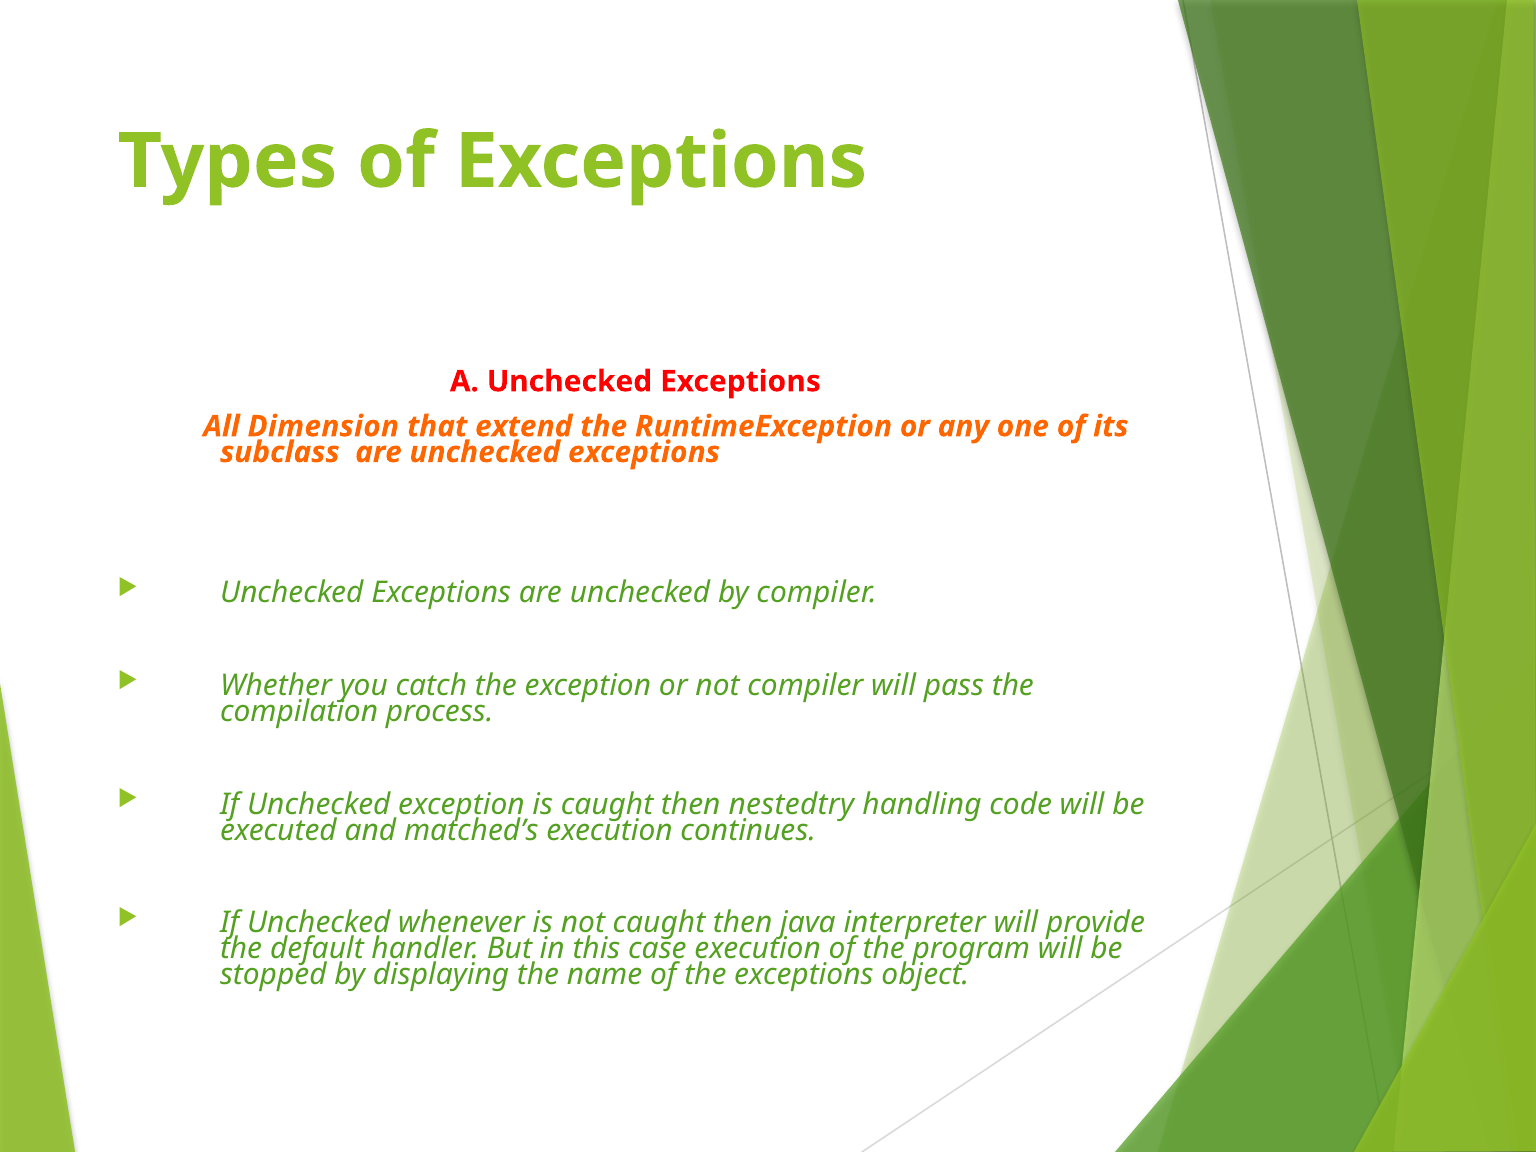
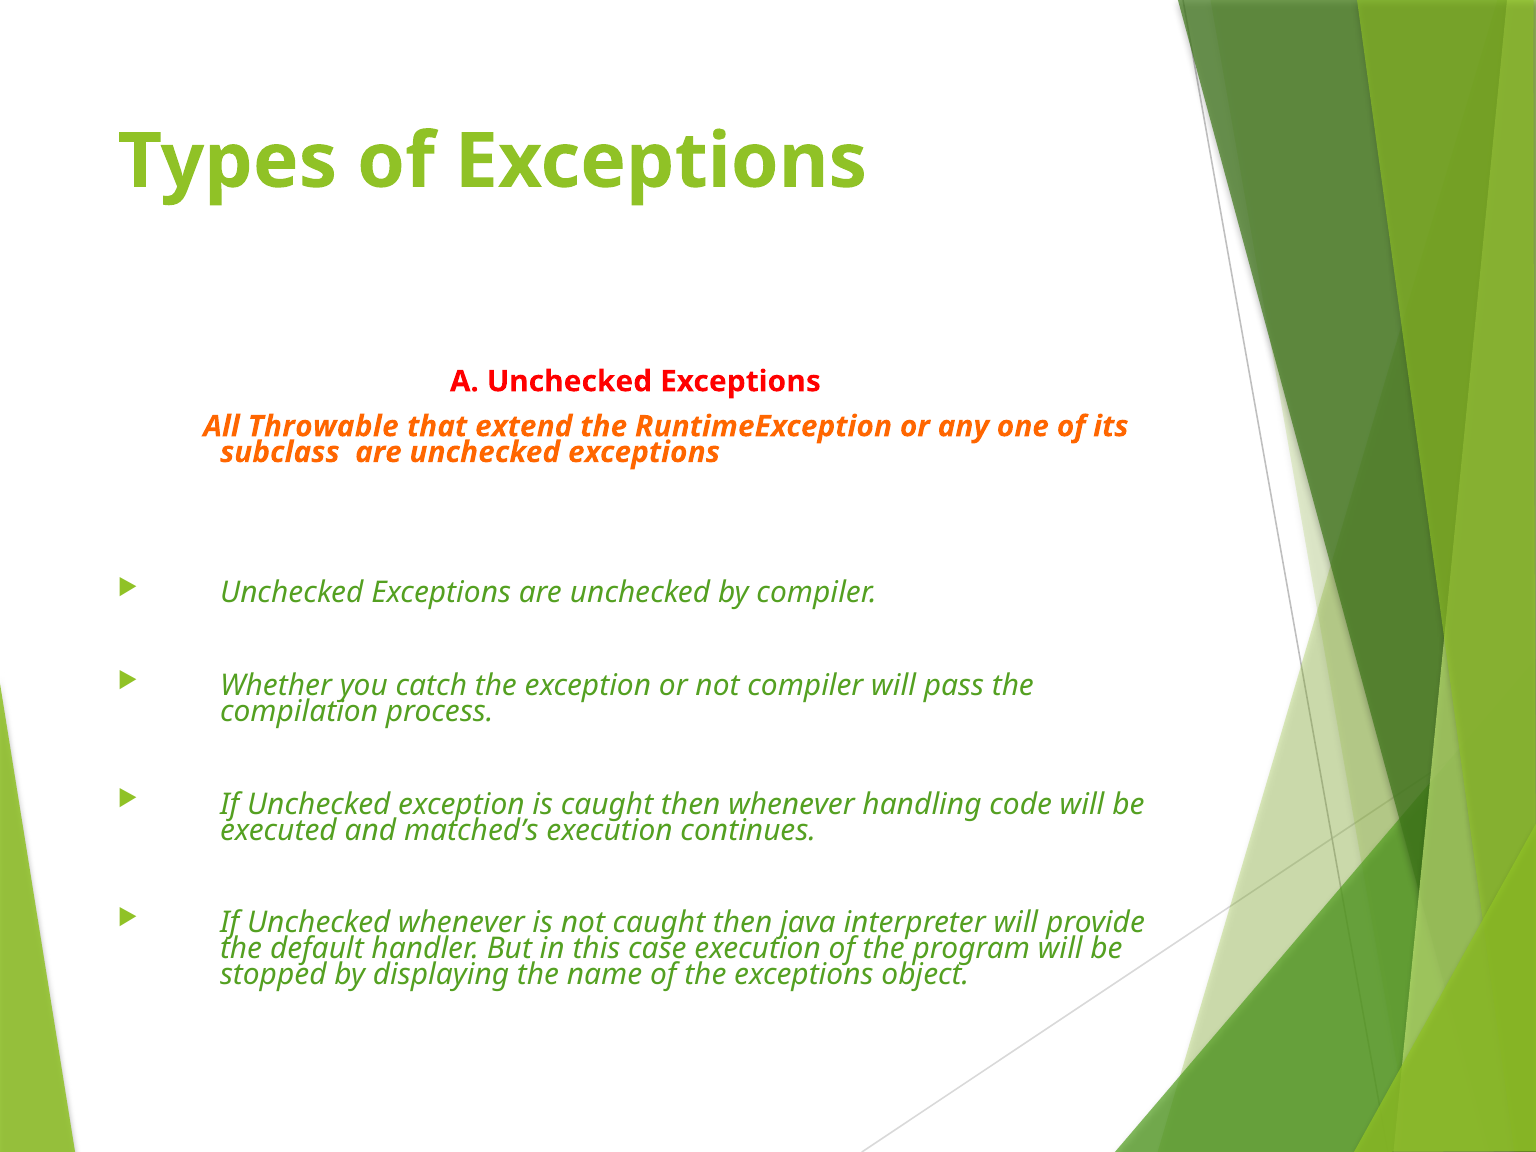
Dimension: Dimension -> Throwable
then nestedtry: nestedtry -> whenever
